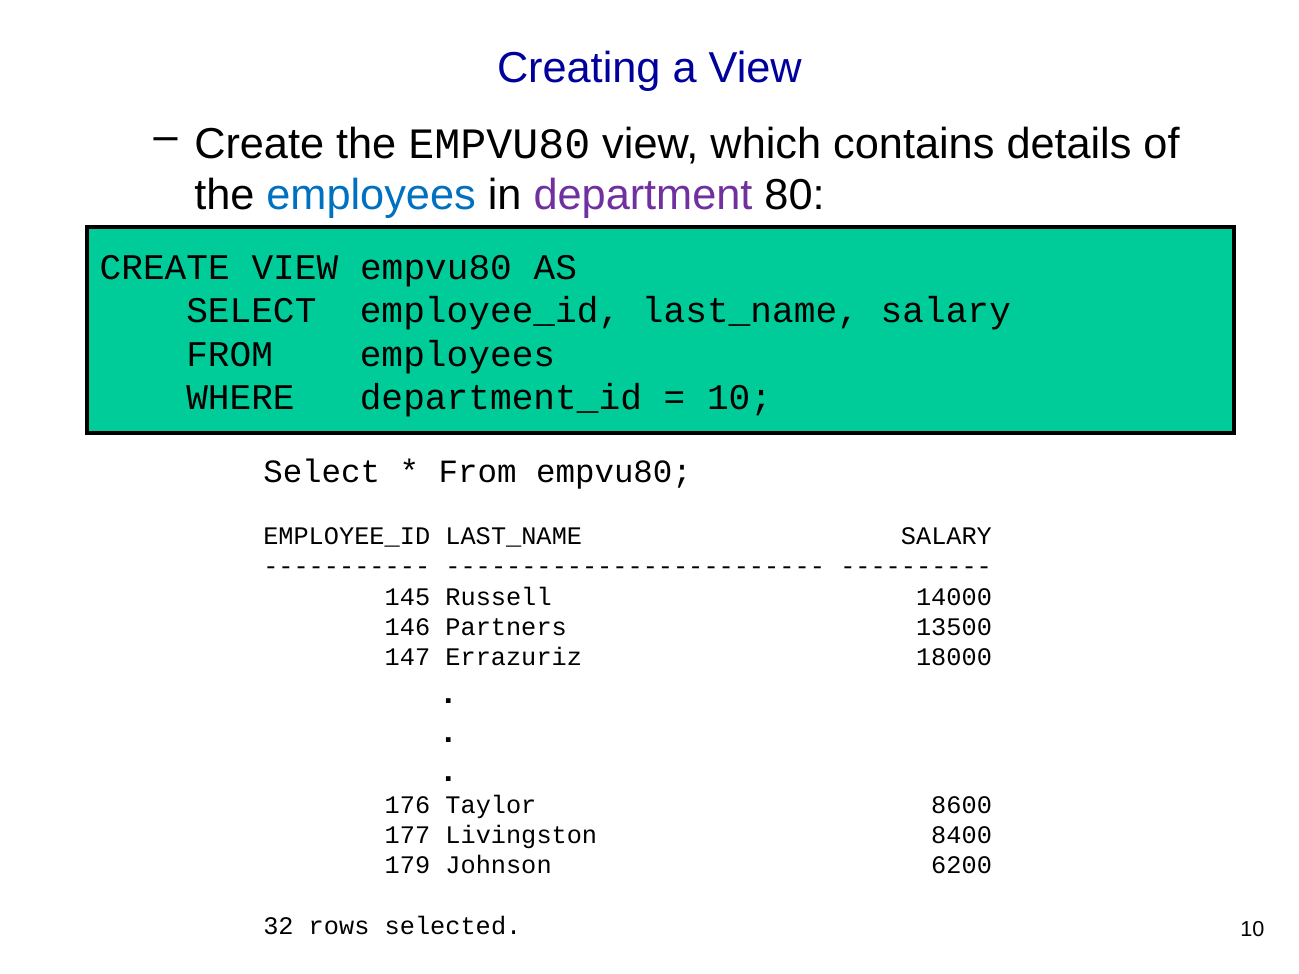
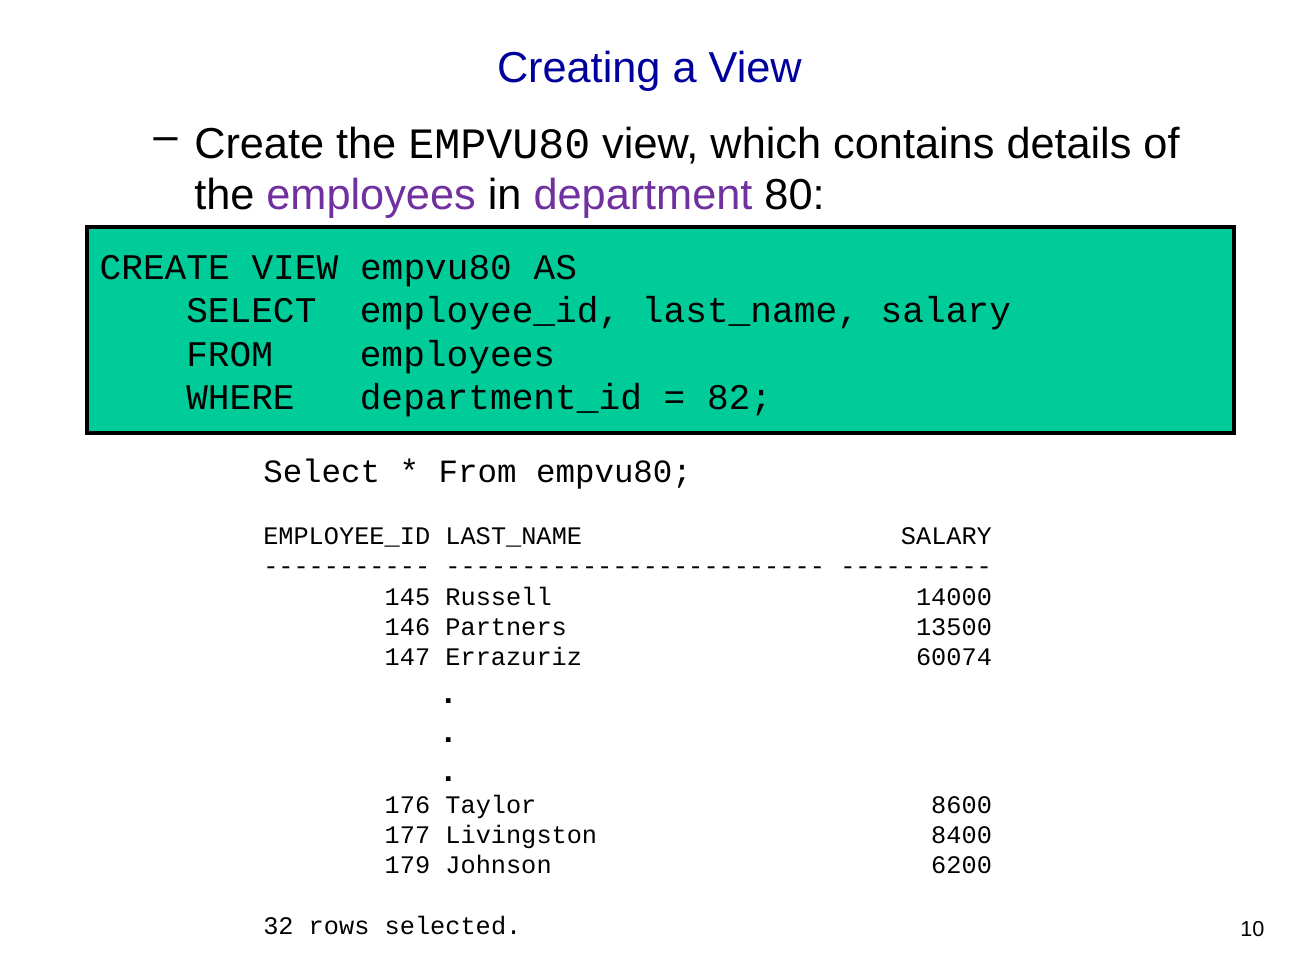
employees at (371, 196) colour: blue -> purple
10 at (740, 398): 10 -> 82
18000: 18000 -> 60074
